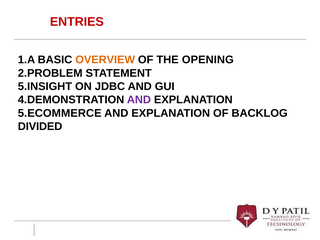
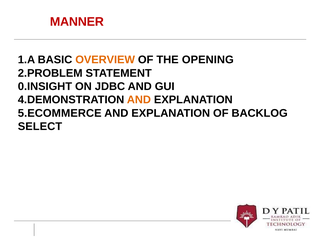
ENTRIES: ENTRIES -> MANNER
5.INSIGHT: 5.INSIGHT -> 0.INSIGHT
AND at (139, 100) colour: purple -> orange
DIVIDED: DIVIDED -> SELECT
